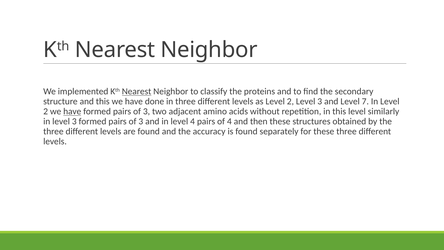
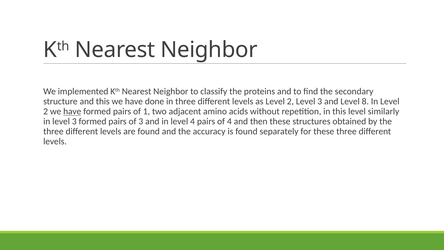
Nearest at (137, 91) underline: present -> none
7: 7 -> 8
3 at (147, 111): 3 -> 1
